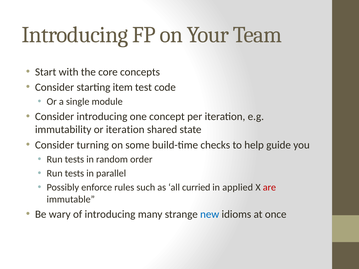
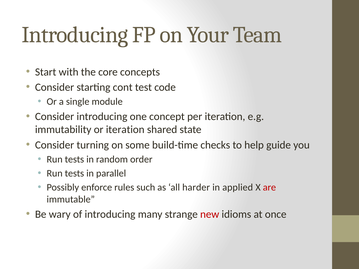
item: item -> cont
curried: curried -> harder
new colour: blue -> red
